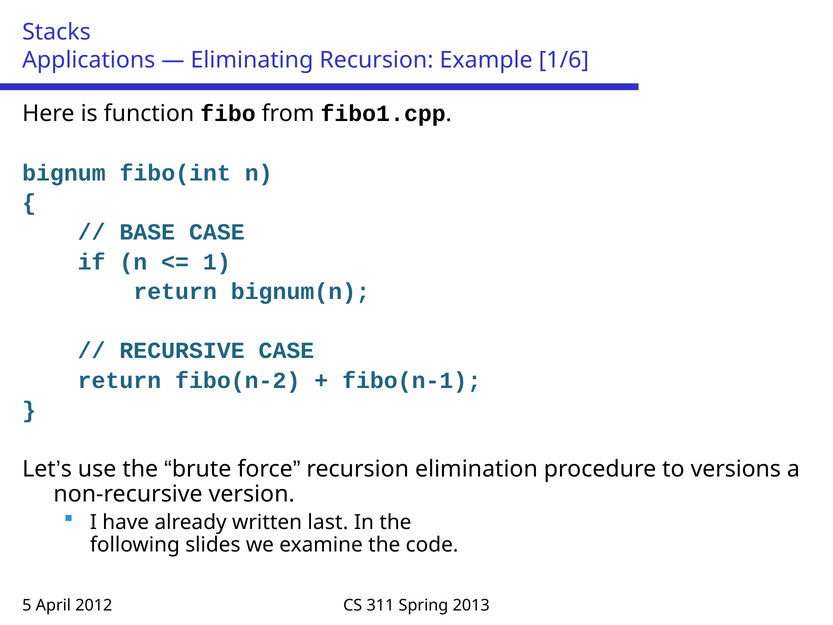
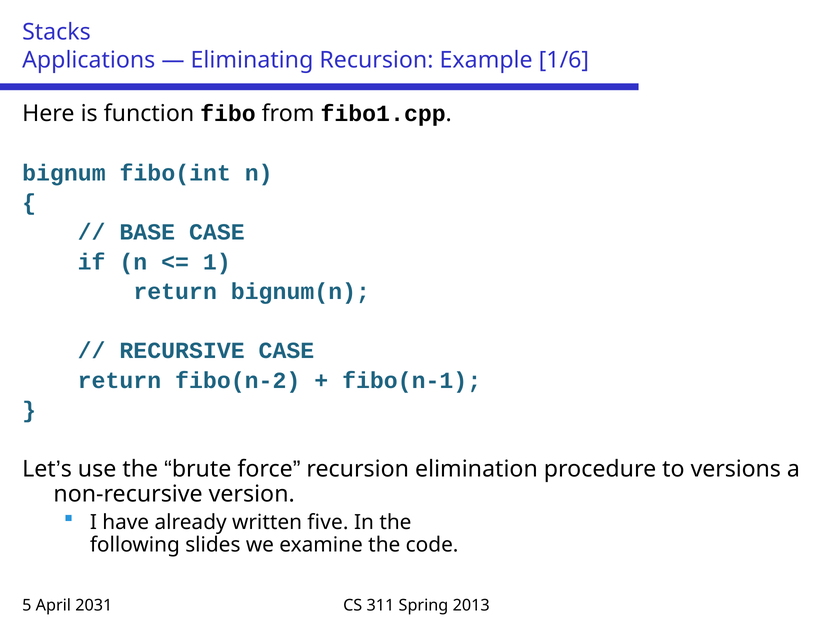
last: last -> five
2012: 2012 -> 2031
